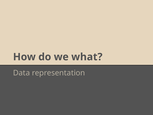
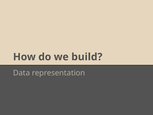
what: what -> build
